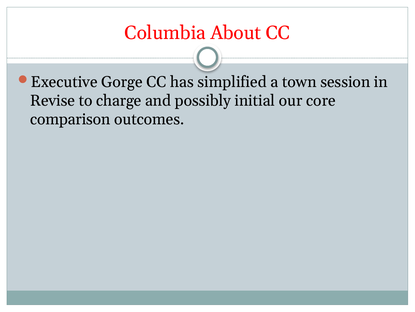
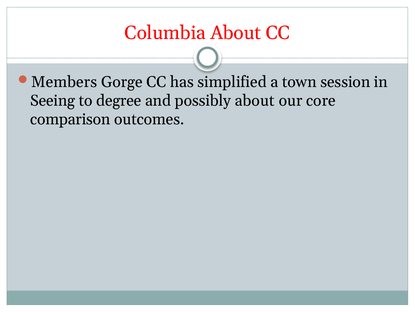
Executive: Executive -> Members
Revise: Revise -> Seeing
charge: charge -> degree
possibly initial: initial -> about
